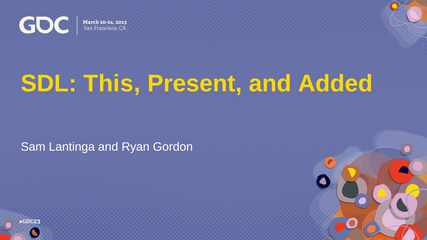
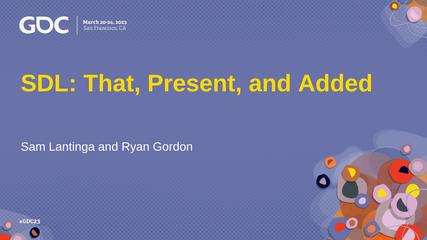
This: This -> That
